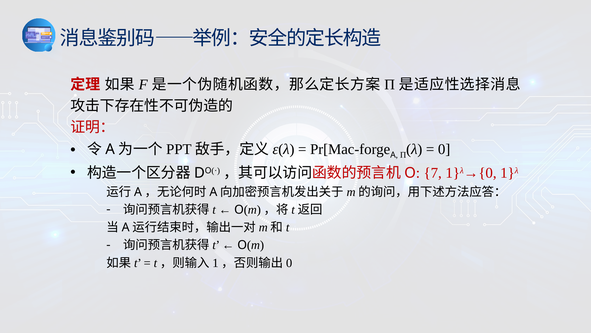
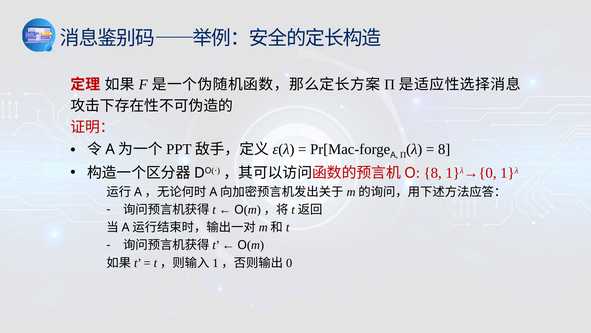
0 at (444, 149): 0 -> 8
7 at (433, 173): 7 -> 8
